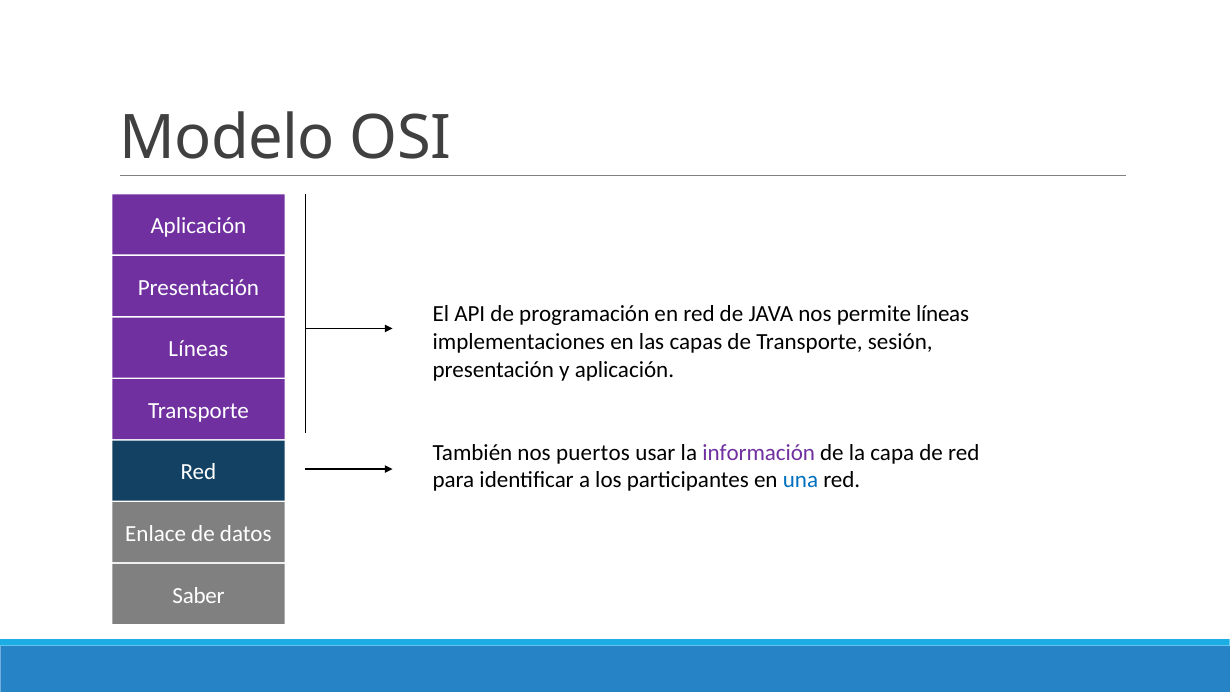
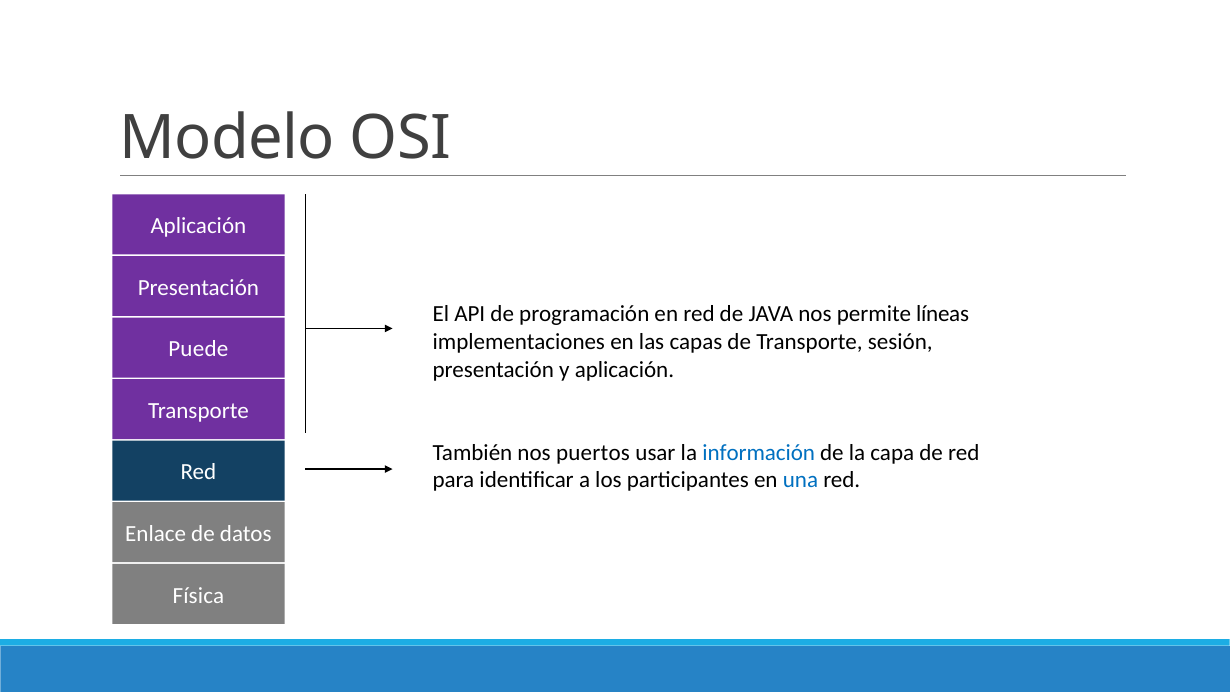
Líneas at (198, 349): Líneas -> Puede
información colour: purple -> blue
Saber: Saber -> Física
